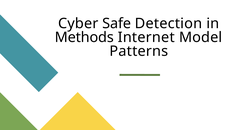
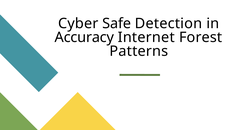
Methods: Methods -> Accuracy
Model: Model -> Forest
